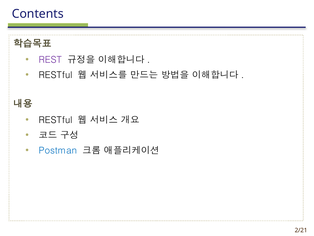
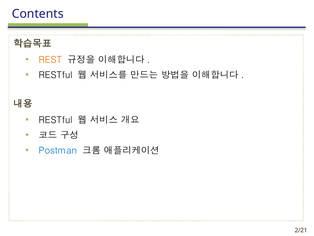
REST colour: purple -> orange
